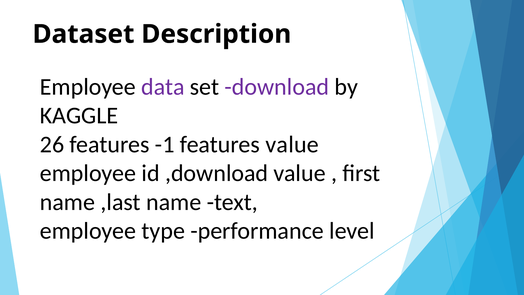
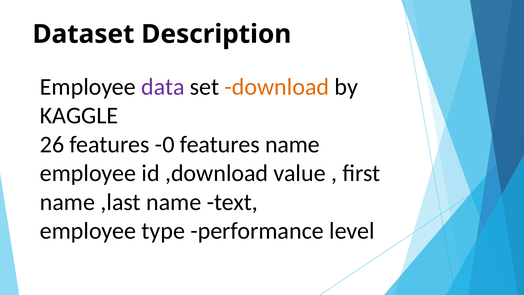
download colour: purple -> orange
-1: -1 -> -0
features value: value -> name
